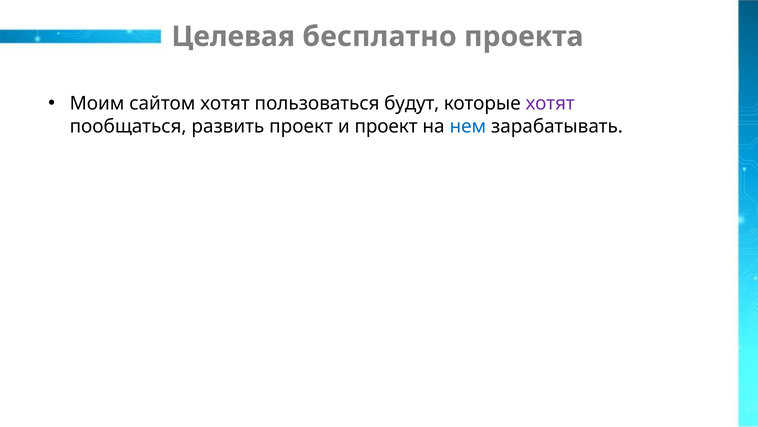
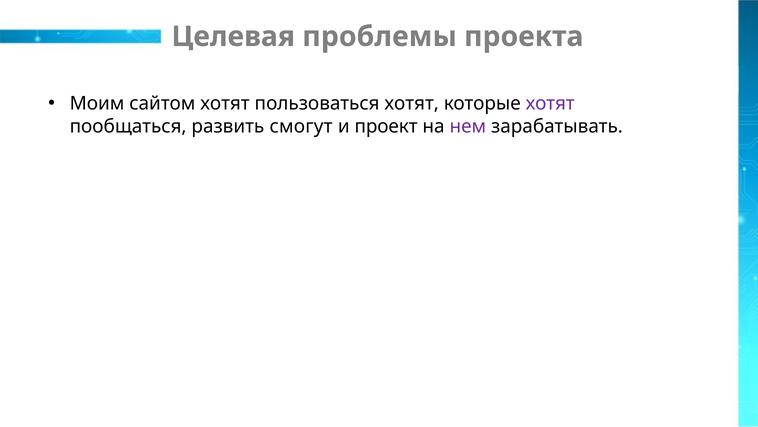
бесплатно: бесплатно -> проблемы
пользоваться будут: будут -> хотят
развить проект: проект -> смогут
нем colour: blue -> purple
